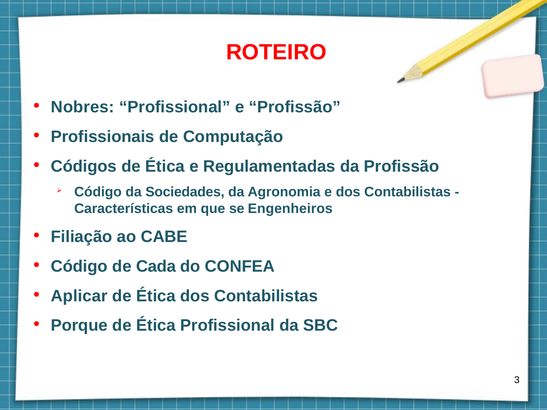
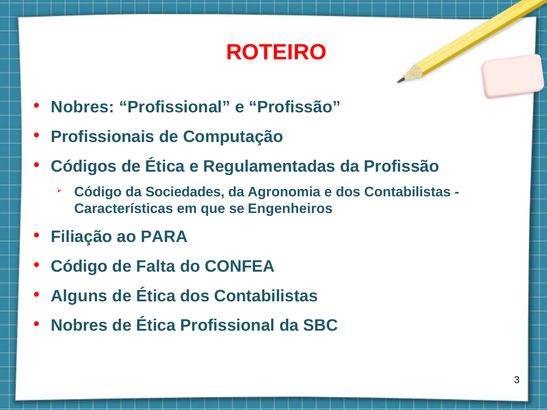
CABE: CABE -> PARA
Cada: Cada -> Falta
Aplicar: Aplicar -> Alguns
Porque at (79, 326): Porque -> Nobres
